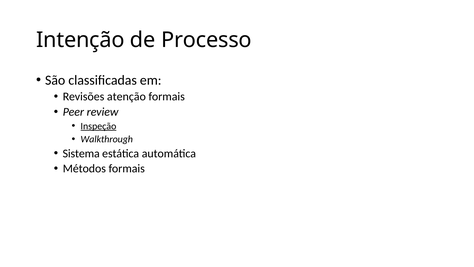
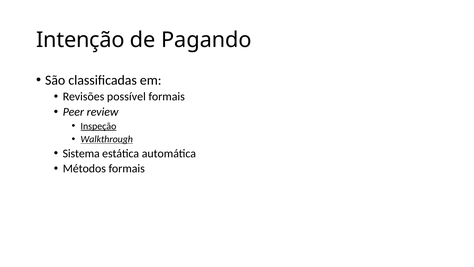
Processo: Processo -> Pagando
atenção: atenção -> possível
Walkthrough underline: none -> present
